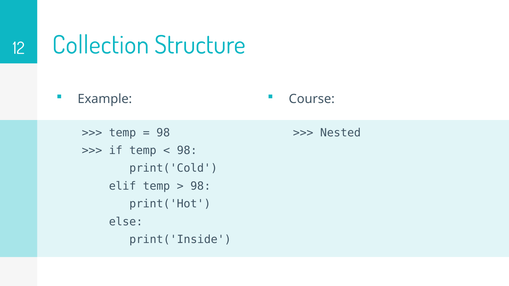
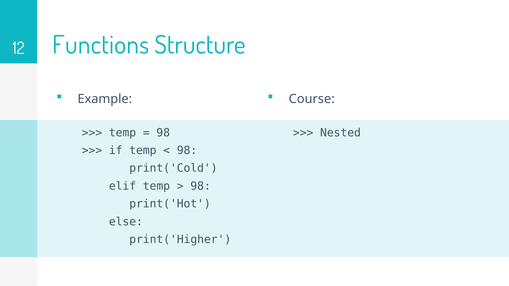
Collection: Collection -> Functions
print('Inside: print('Inside -> print('Higher
